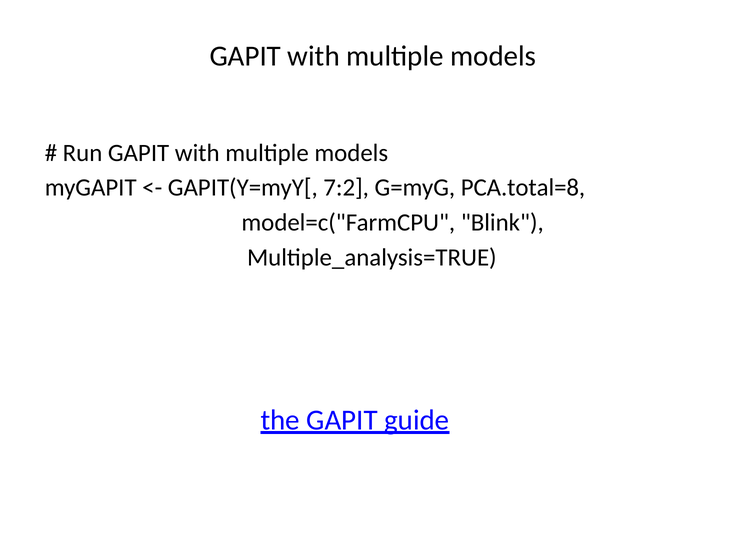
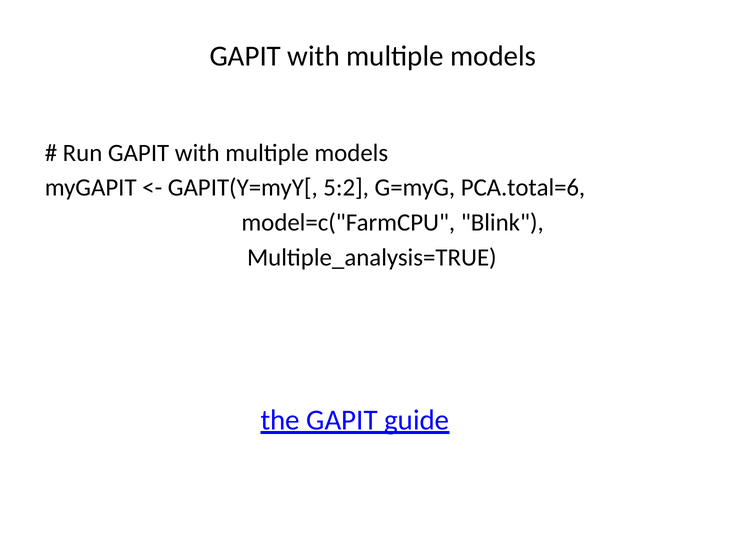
7:2: 7:2 -> 5:2
PCA.total=8: PCA.total=8 -> PCA.total=6
